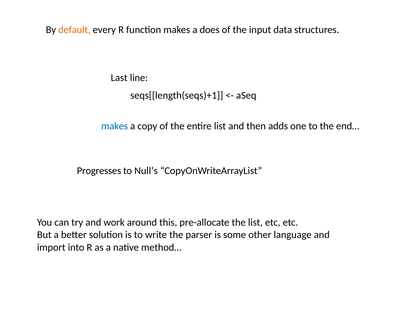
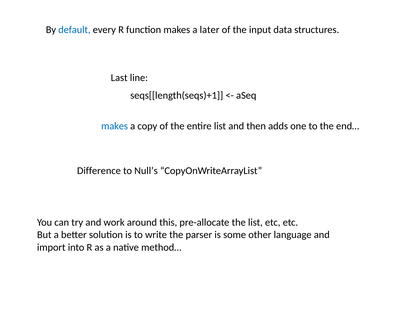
default colour: orange -> blue
does: does -> later
Progresses: Progresses -> Difference
